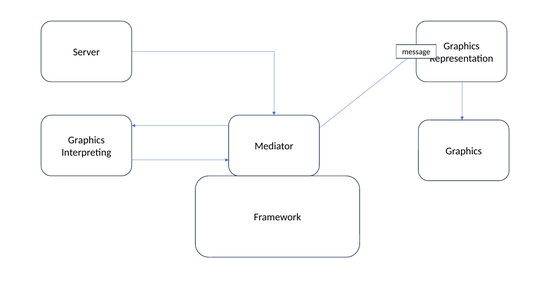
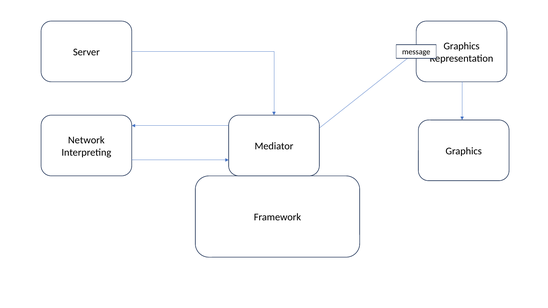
Graphics at (86, 140): Graphics -> Network
